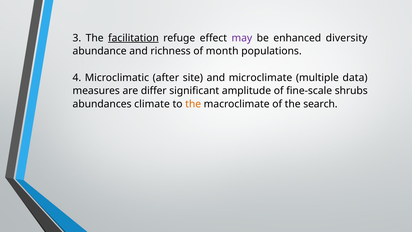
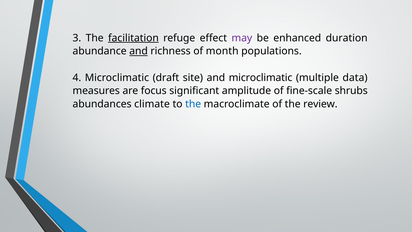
diversity: diversity -> duration
and at (139, 51) underline: none -> present
after: after -> draft
and microclimate: microclimate -> microclimatic
differ: differ -> focus
the at (193, 104) colour: orange -> blue
search: search -> review
